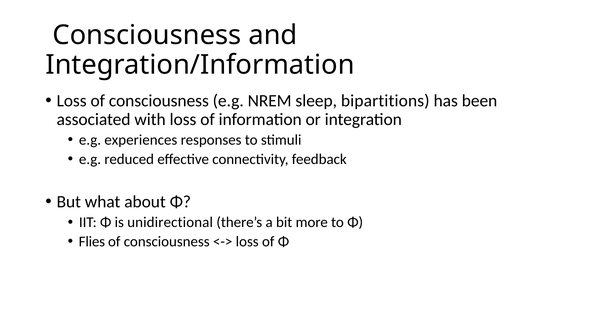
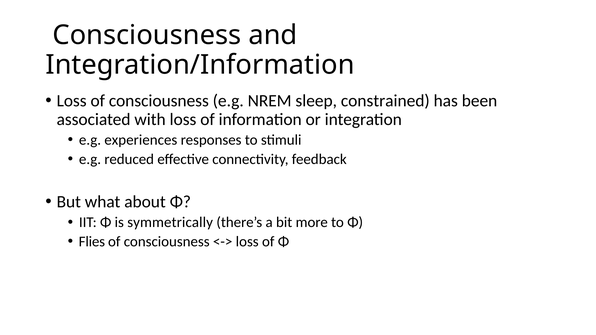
bipartitions: bipartitions -> constrained
unidirectional: unidirectional -> symmetrically
